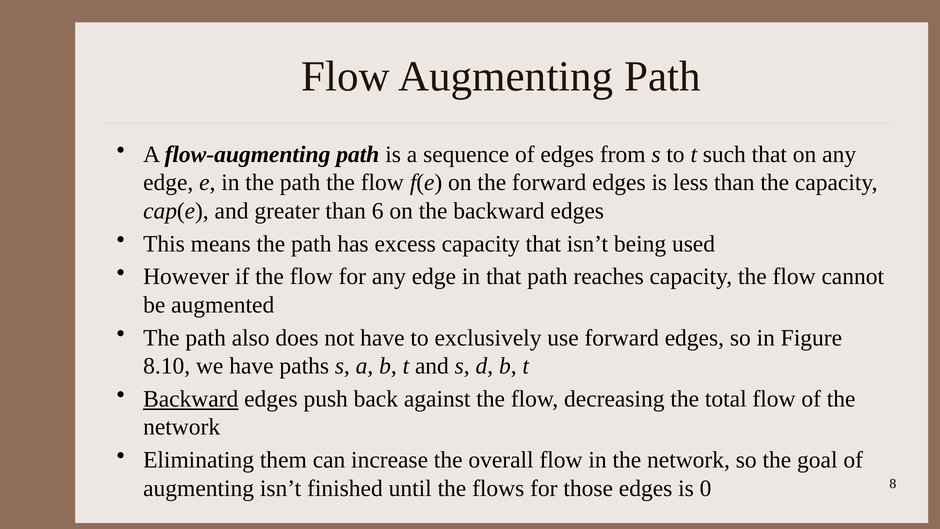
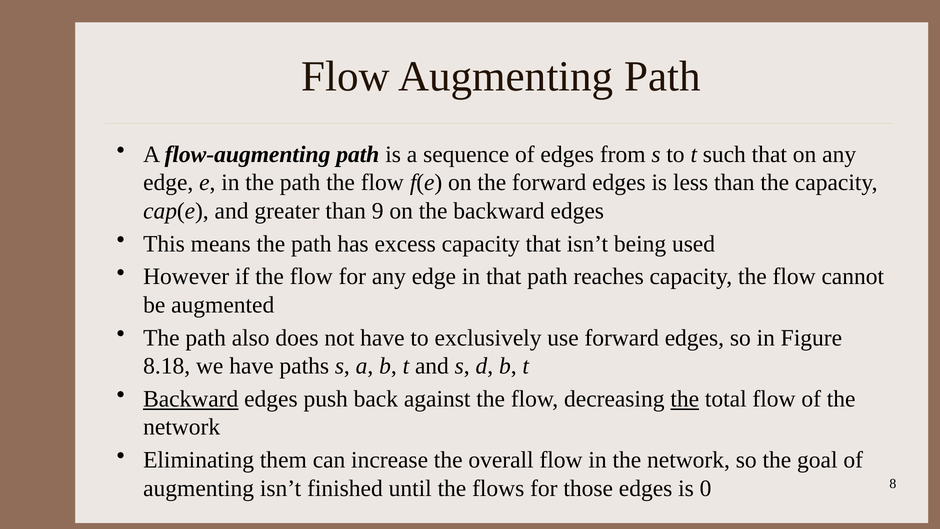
6: 6 -> 9
8.10: 8.10 -> 8.18
the at (685, 399) underline: none -> present
